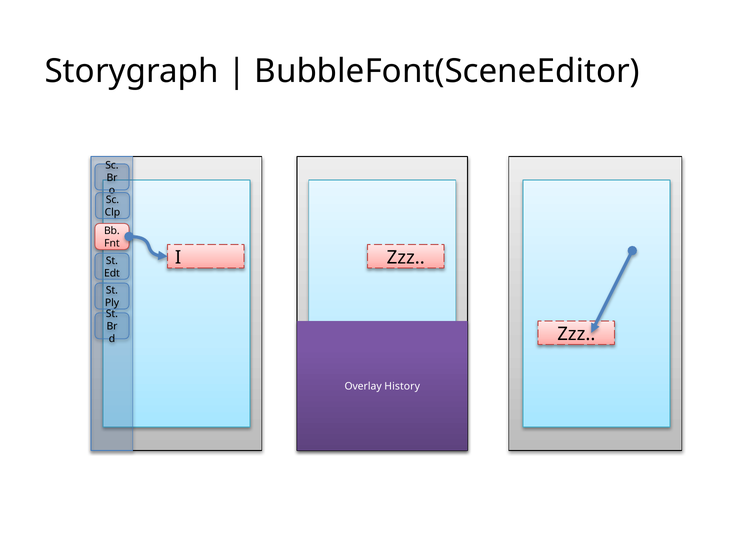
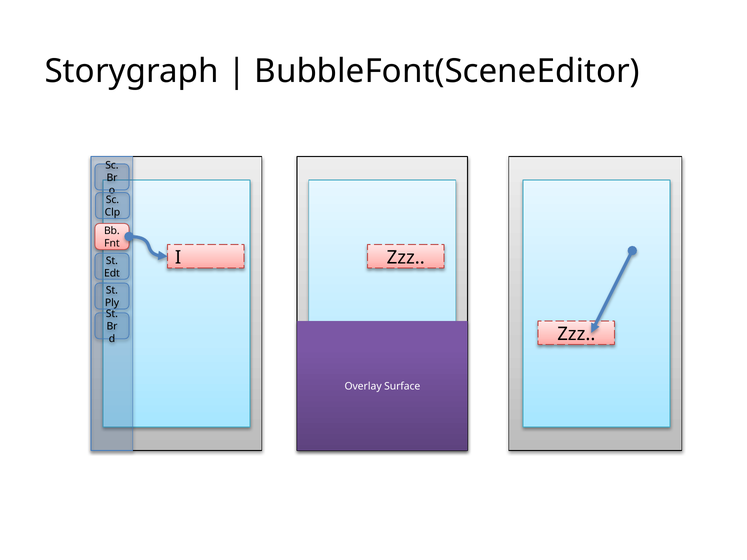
History: History -> Surface
